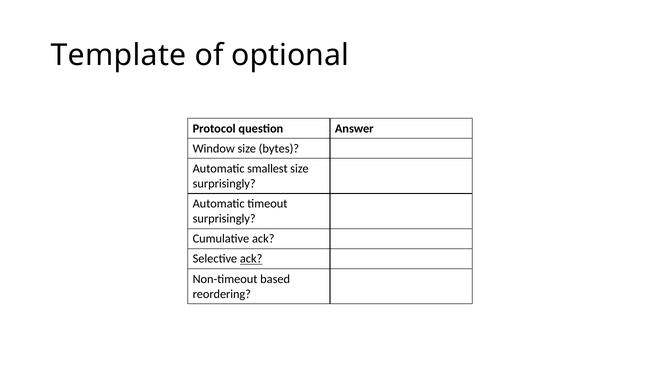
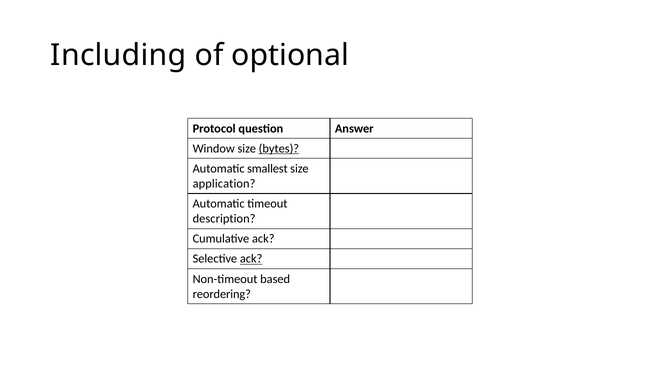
Template: Template -> Including
bytes underline: none -> present
surprisingly at (224, 184): surprisingly -> application
surprisingly at (224, 219): surprisingly -> description
